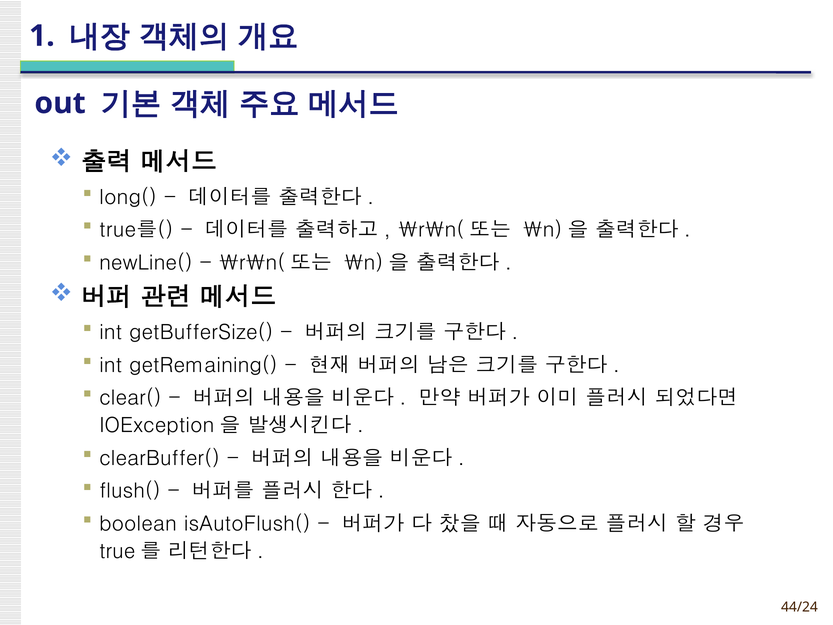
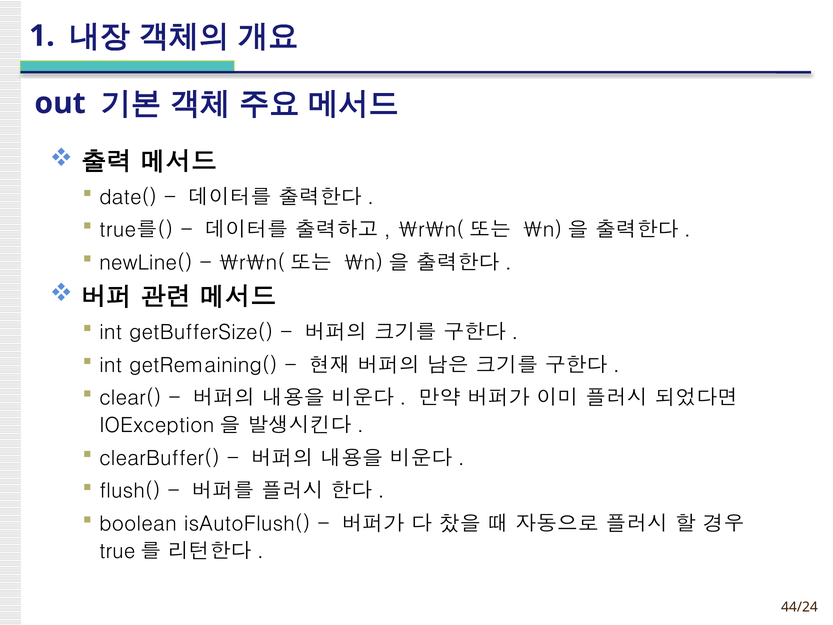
long(: long( -> date(
